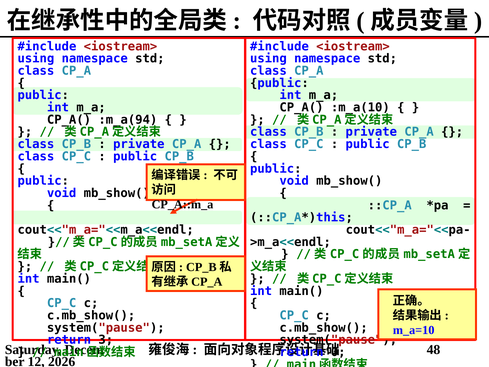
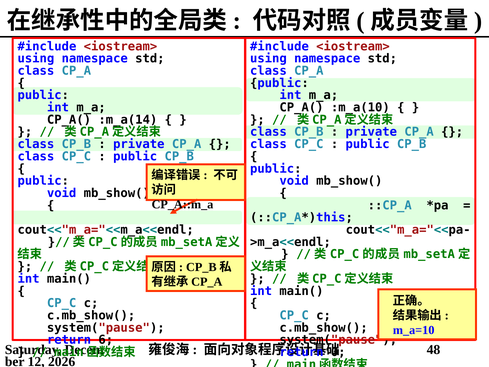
:m_a(94: :m_a(94 -> :m_a(14
3: 3 -> 6
